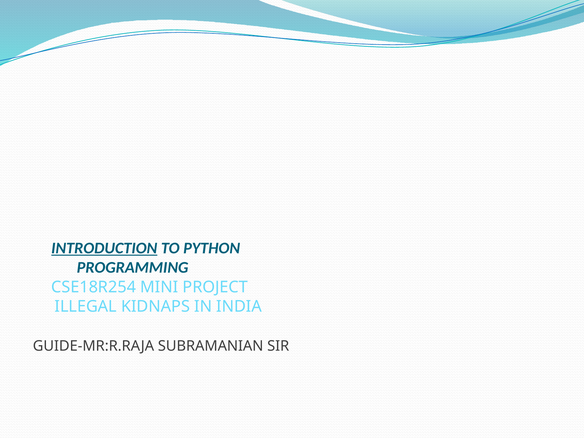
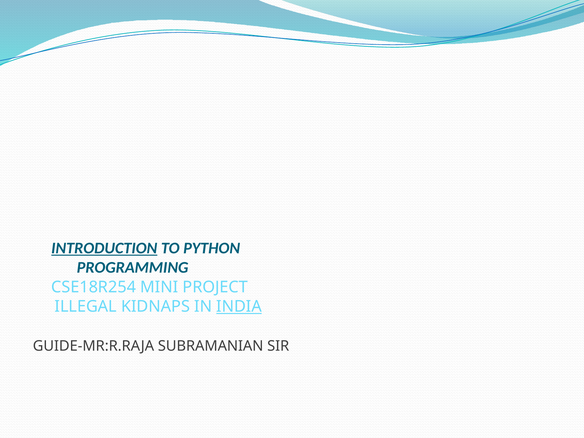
INDIA underline: none -> present
